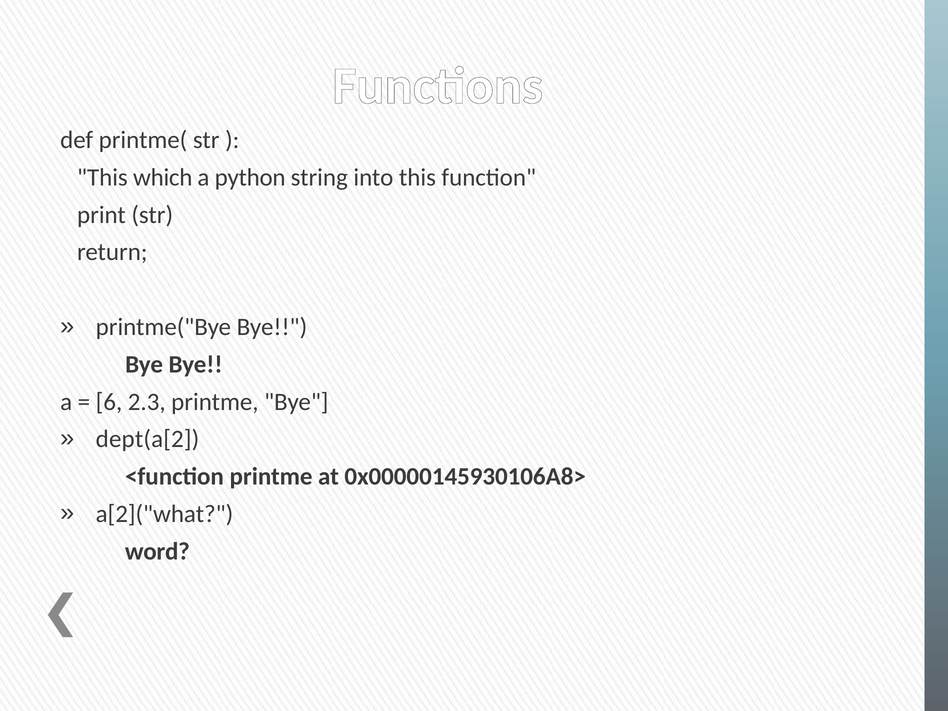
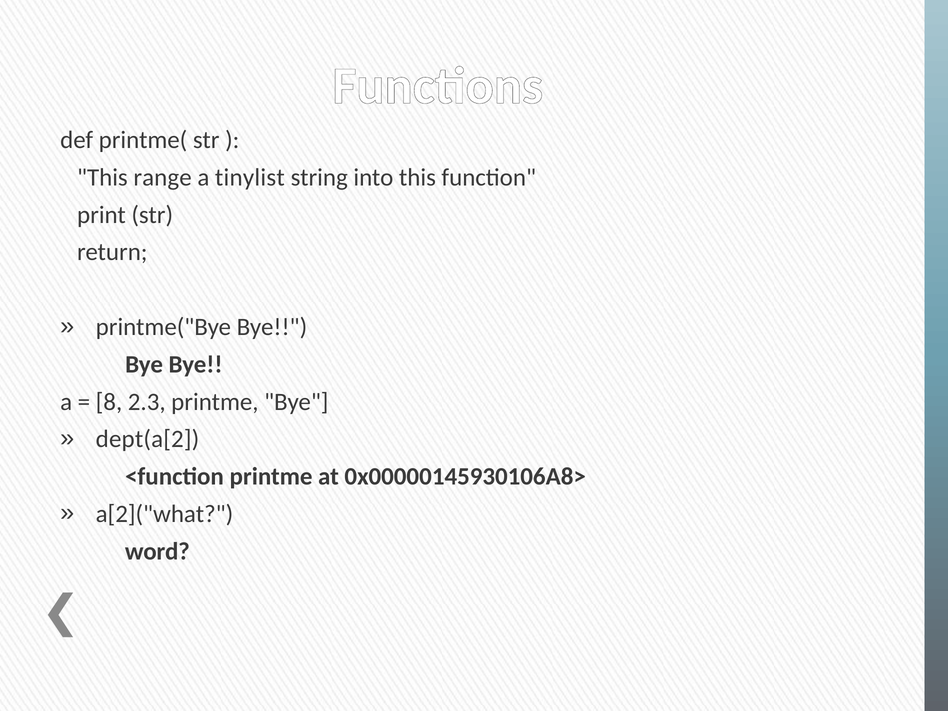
which: which -> range
python: python -> tinylist
6: 6 -> 8
